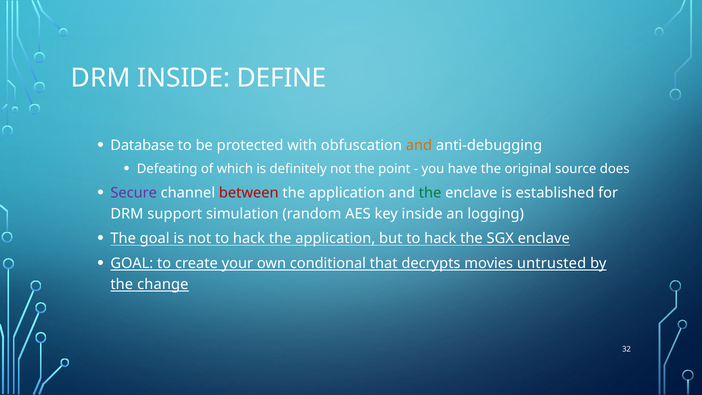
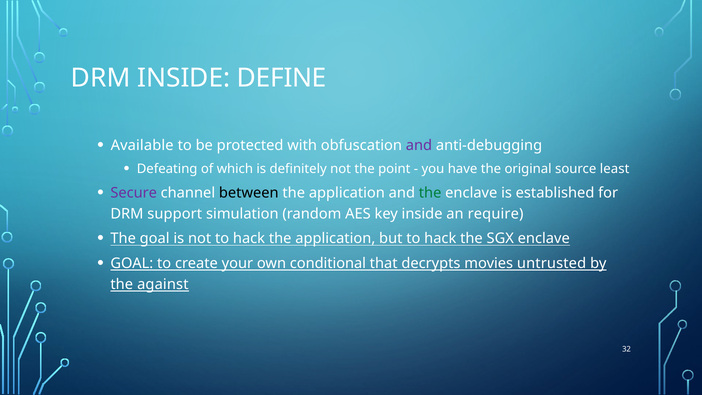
Database: Database -> Available
and at (419, 145) colour: orange -> purple
does: does -> least
between colour: red -> black
logging: logging -> require
change: change -> against
